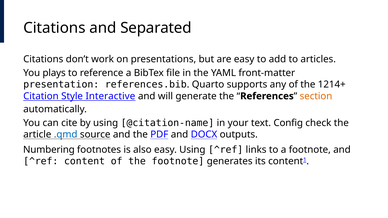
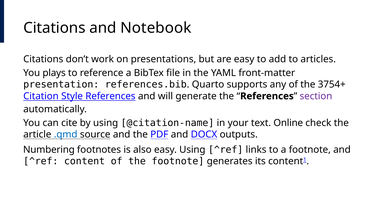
Separated: Separated -> Notebook
1214+: 1214+ -> 3754+
Style Interactive: Interactive -> References
section colour: orange -> purple
Config: Config -> Online
